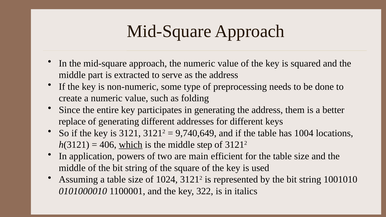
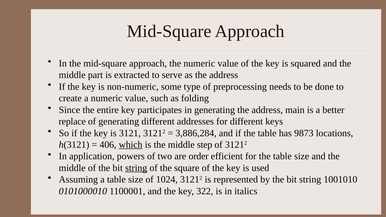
them: them -> main
9,740,649: 9,740,649 -> 3,886,284
1004: 1004 -> 9873
main: main -> order
string at (136, 168) underline: none -> present
